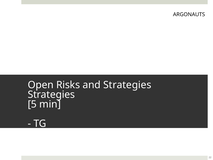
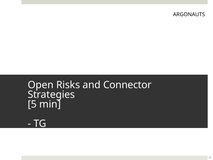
and Strategies: Strategies -> Connector
